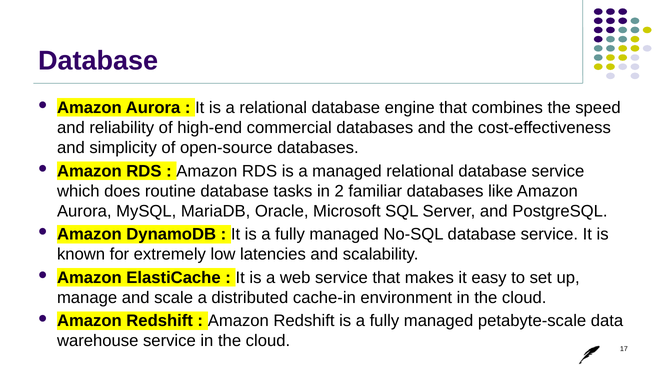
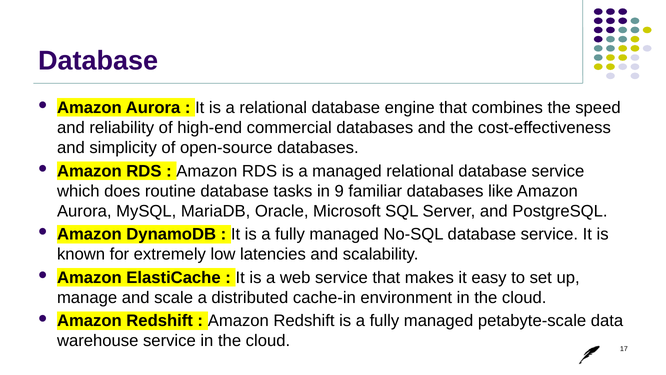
2: 2 -> 9
